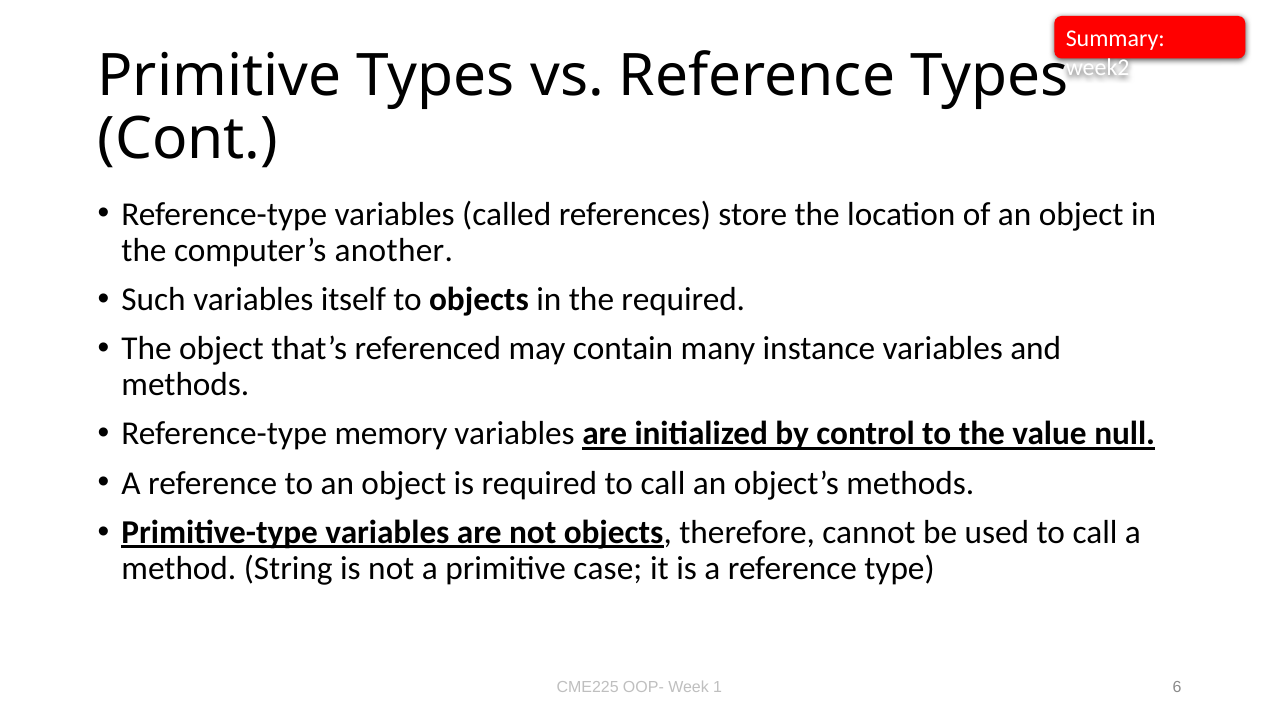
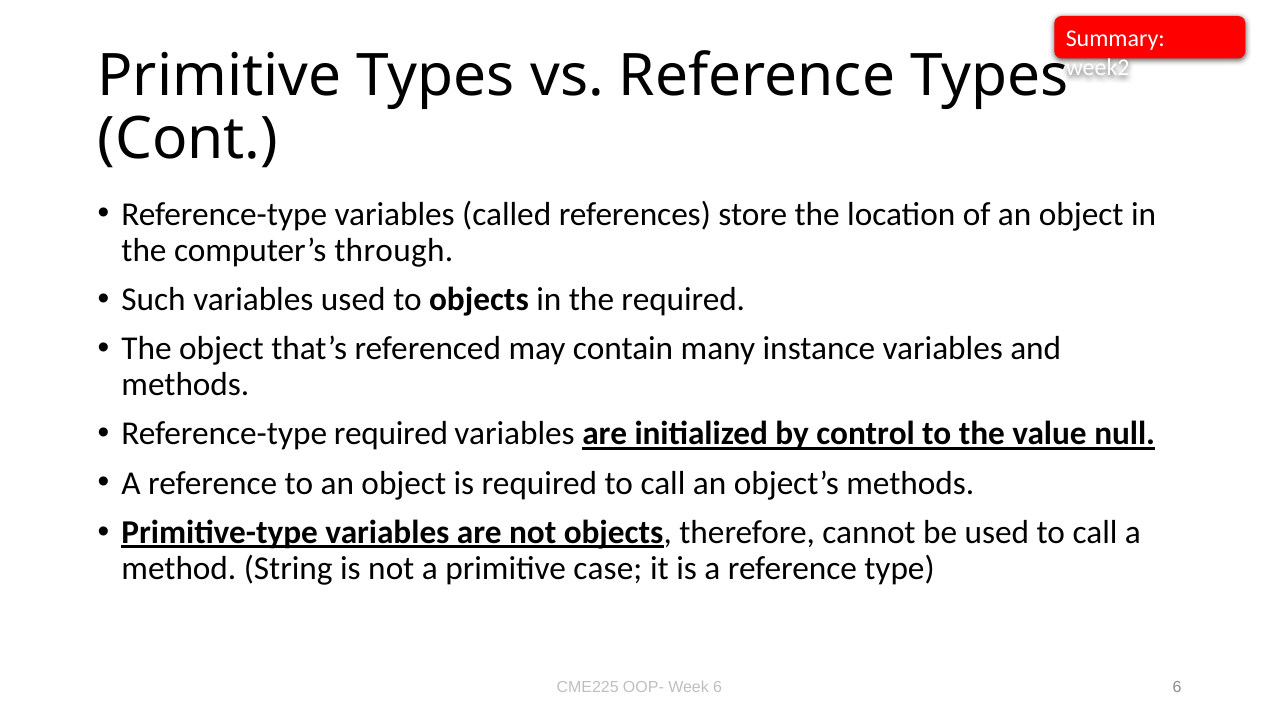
another: another -> through
variables itself: itself -> used
Reference-type memory: memory -> required
Week 1: 1 -> 6
